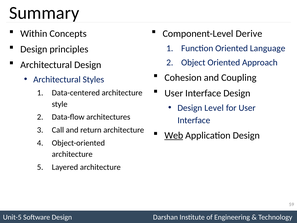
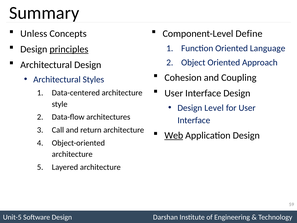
Within: Within -> Unless
Derive: Derive -> Define
principles underline: none -> present
